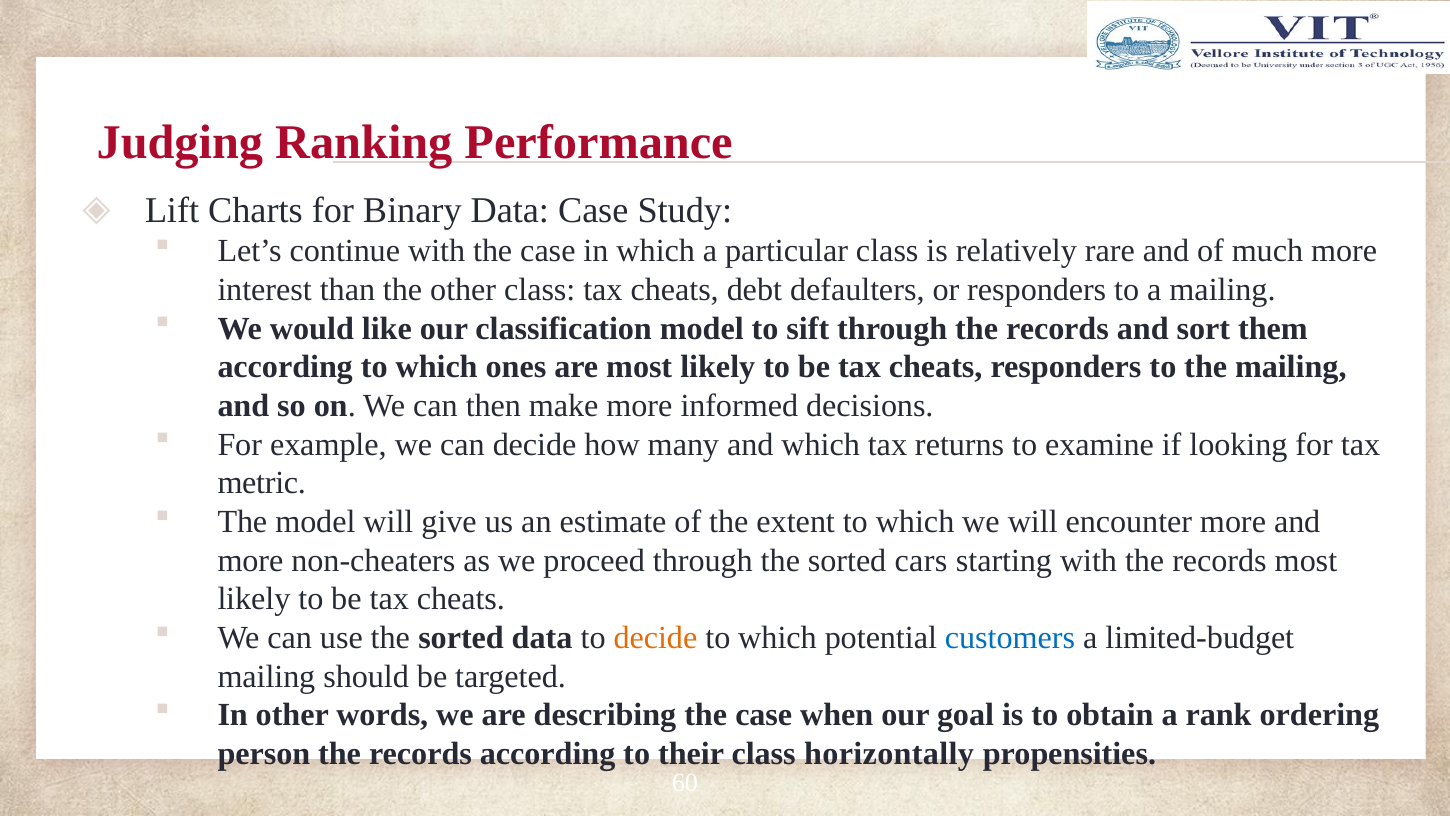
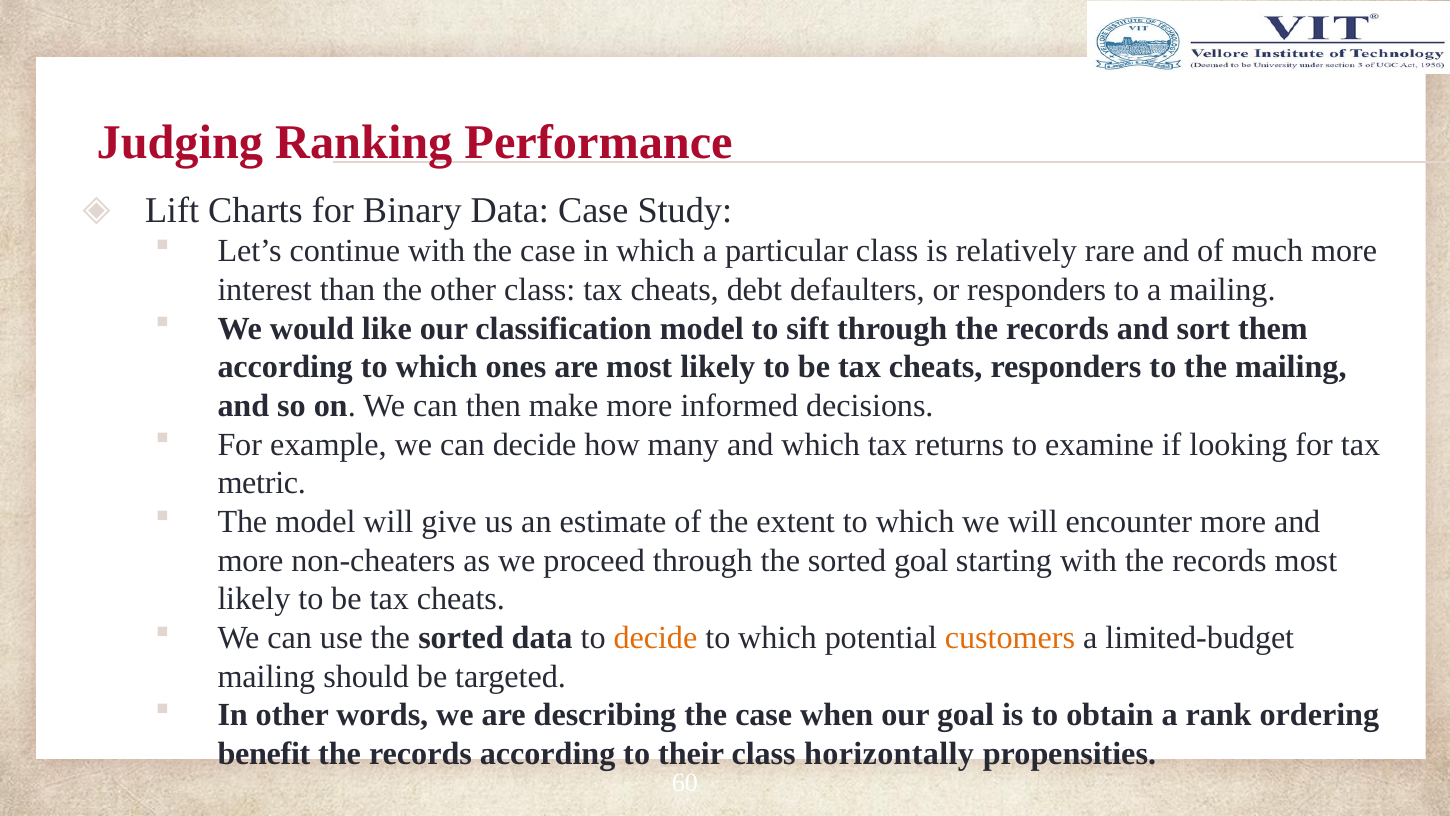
sorted cars: cars -> goal
customers colour: blue -> orange
person: person -> benefit
